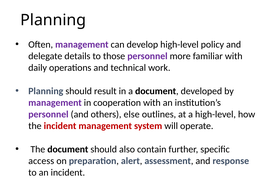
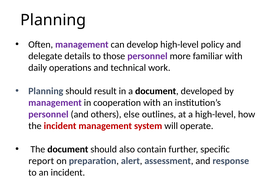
access: access -> report
